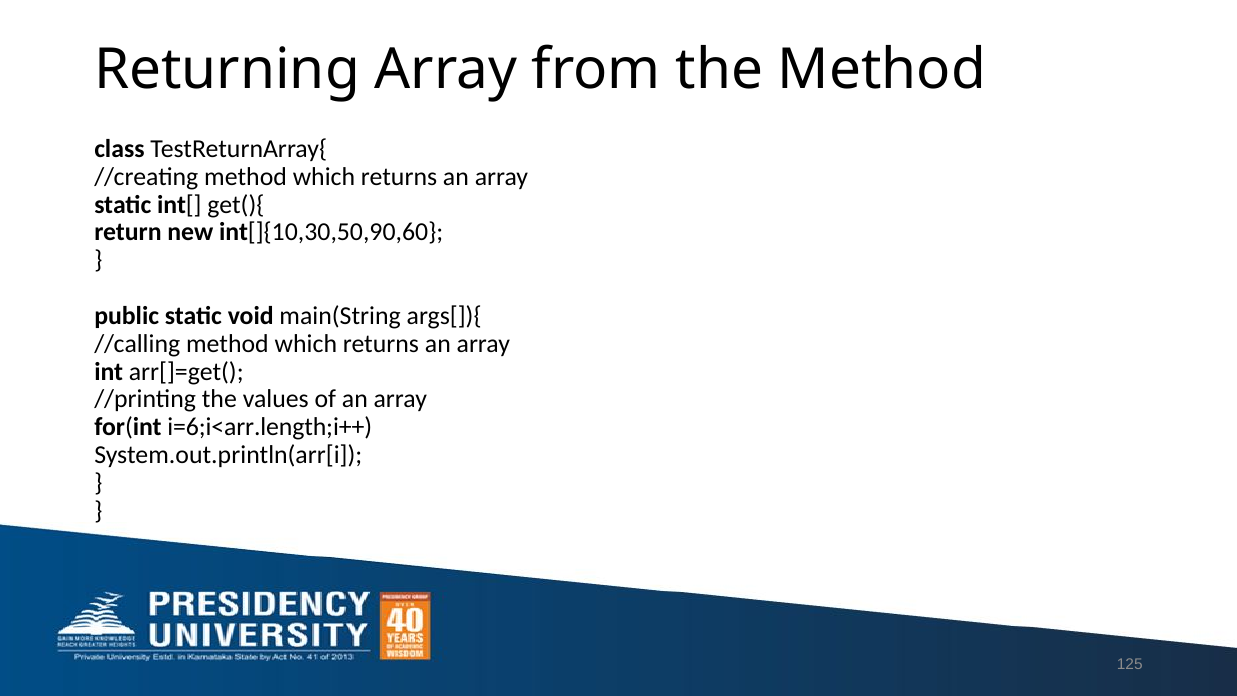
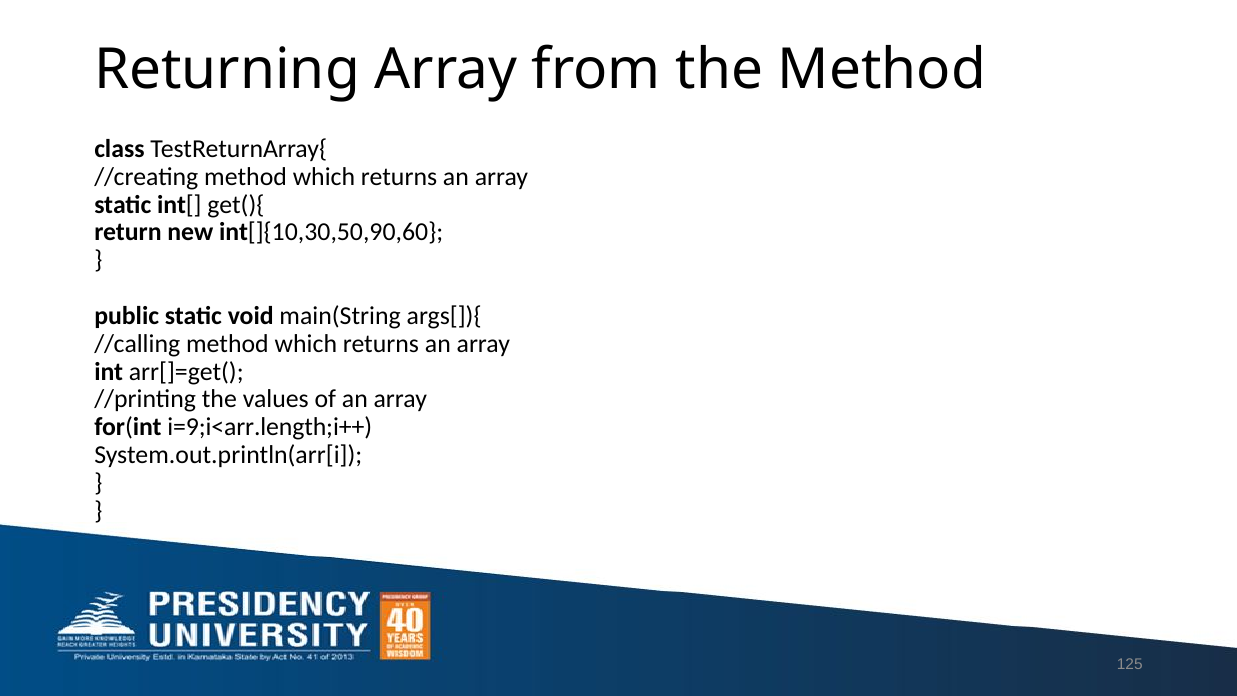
i=6;i<arr.length;i++: i=6;i<arr.length;i++ -> i=9;i<arr.length;i++
